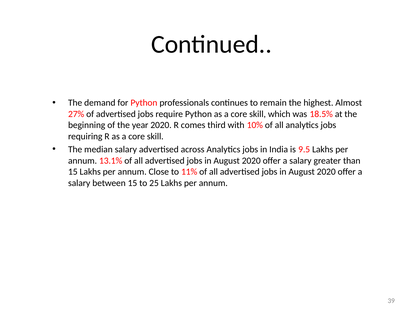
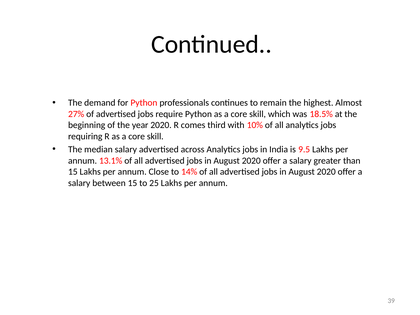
11%: 11% -> 14%
